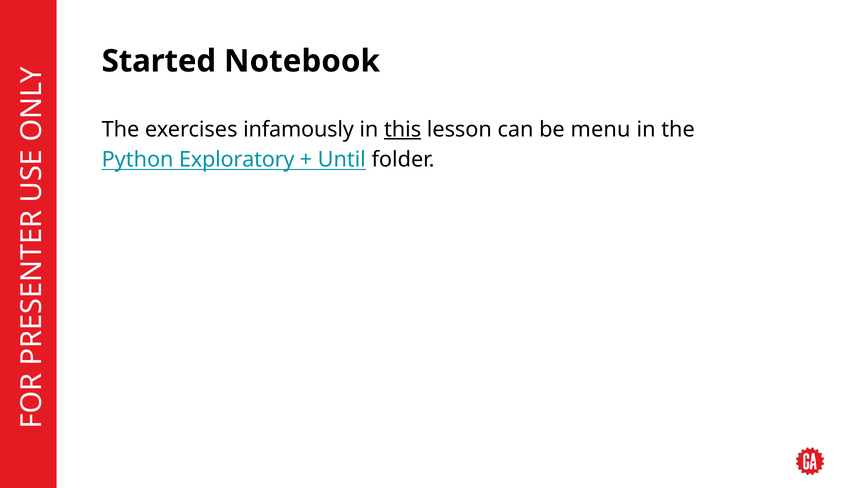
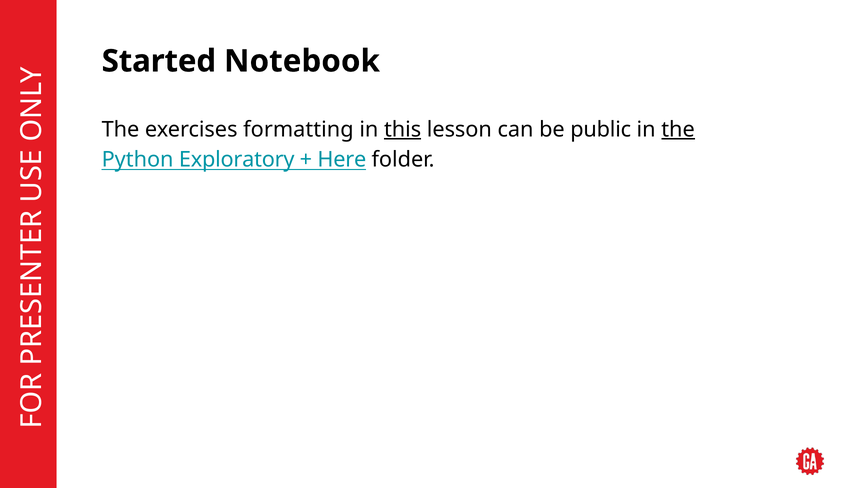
infamously: infamously -> formatting
menu: menu -> public
the at (678, 129) underline: none -> present
Until: Until -> Here
